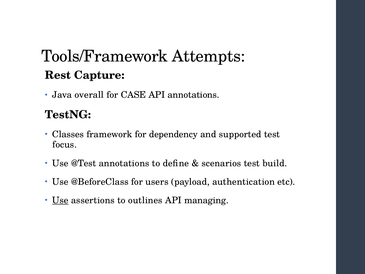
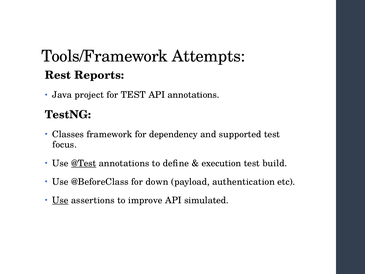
Capture: Capture -> Reports
overall: overall -> project
for CASE: CASE -> TEST
@Test underline: none -> present
scenarios: scenarios -> execution
users: users -> down
outlines: outlines -> improve
managing: managing -> simulated
